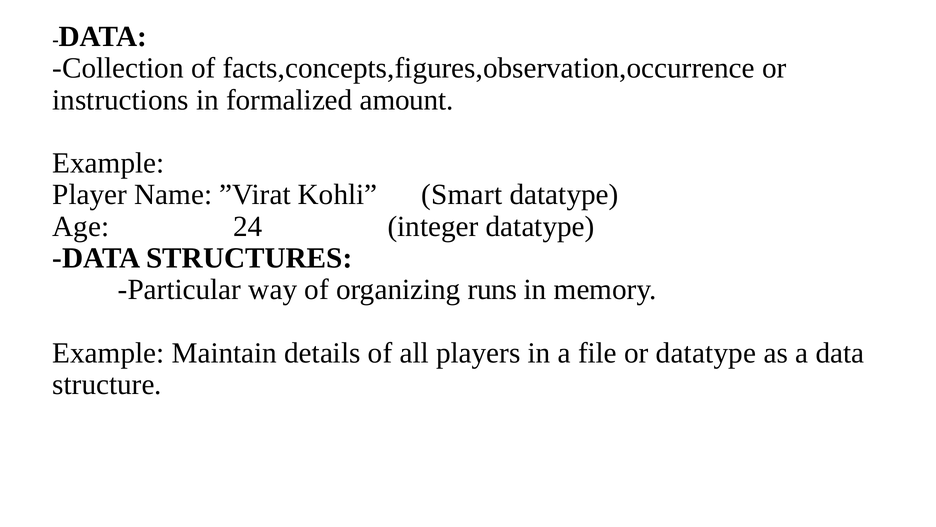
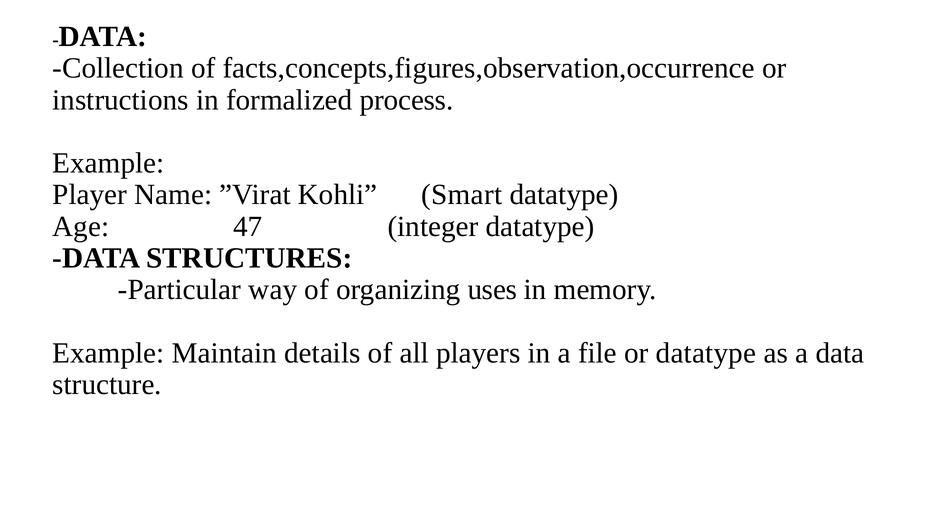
amount: amount -> process
24: 24 -> 47
runs: runs -> uses
